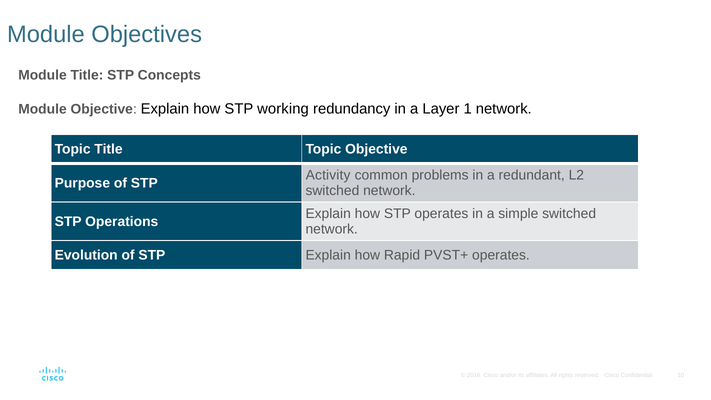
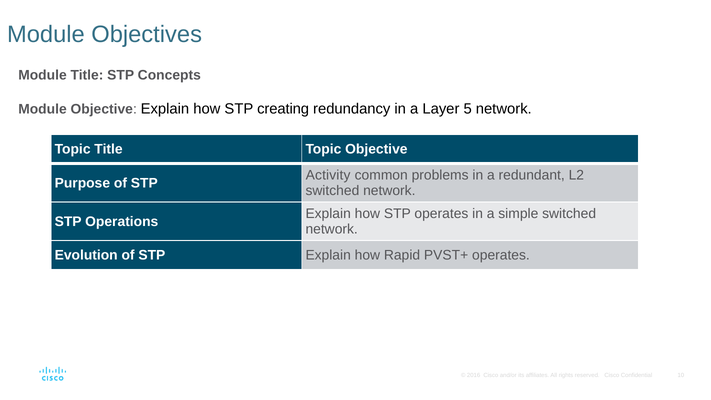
working: working -> creating
1: 1 -> 5
